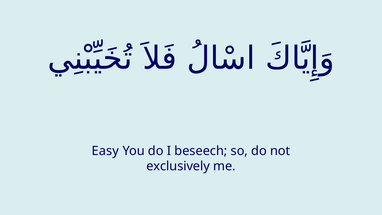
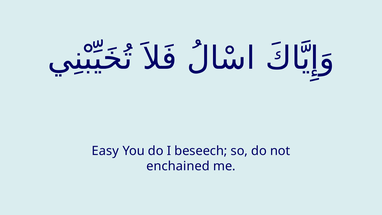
exclusively: exclusively -> enchained
